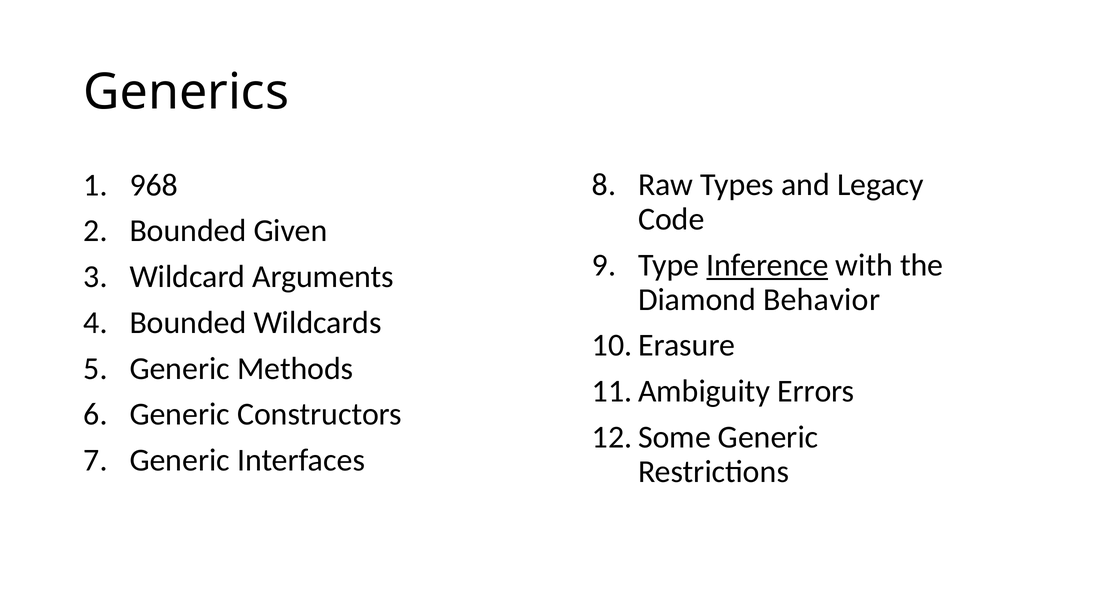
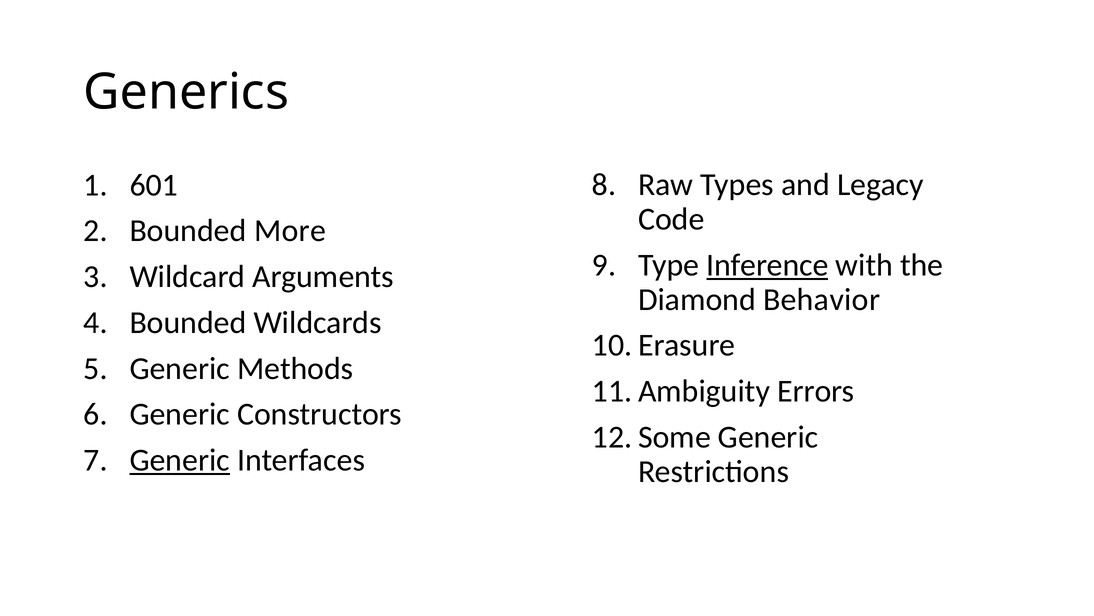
968: 968 -> 601
Given: Given -> More
Generic at (180, 460) underline: none -> present
